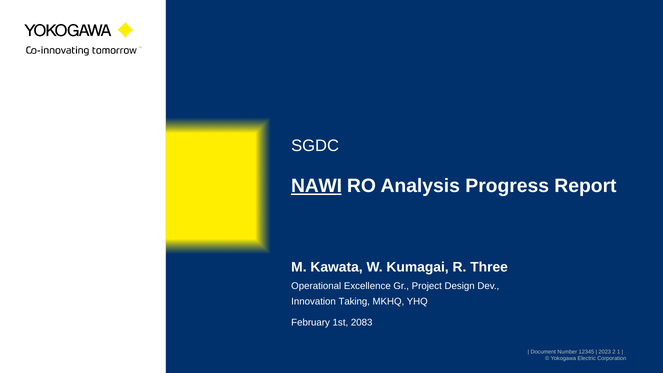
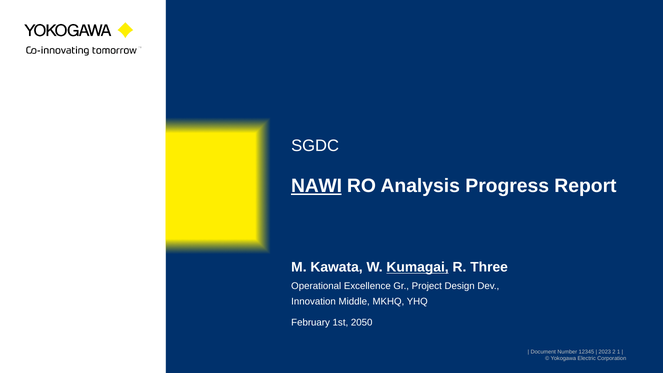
Kumagai underline: none -> present
Taking: Taking -> Middle
2083: 2083 -> 2050
